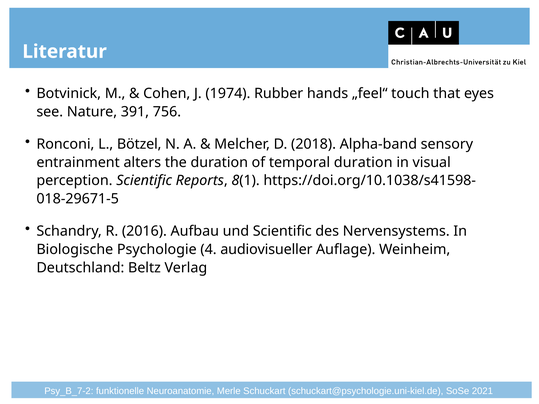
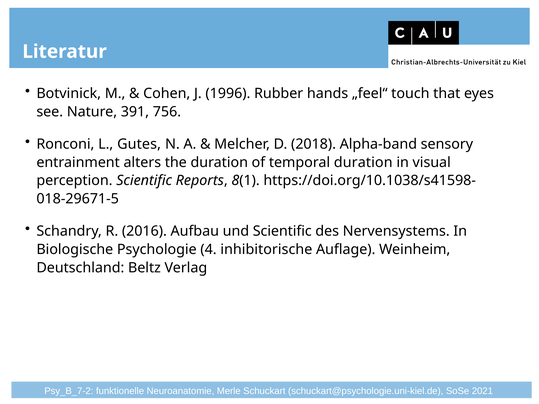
1974: 1974 -> 1996
Bötzel: Bötzel -> Gutes
audiovisueller: audiovisueller -> inhibitorische
